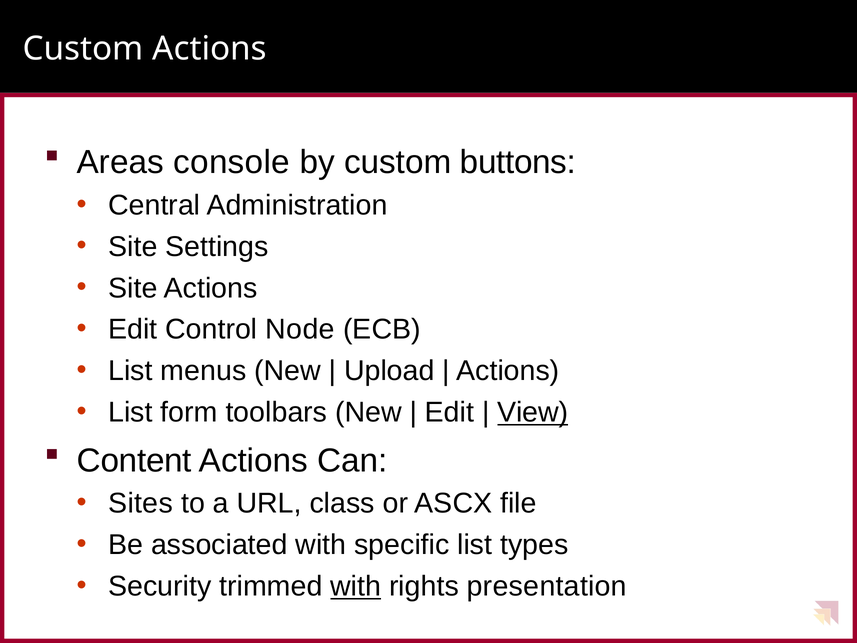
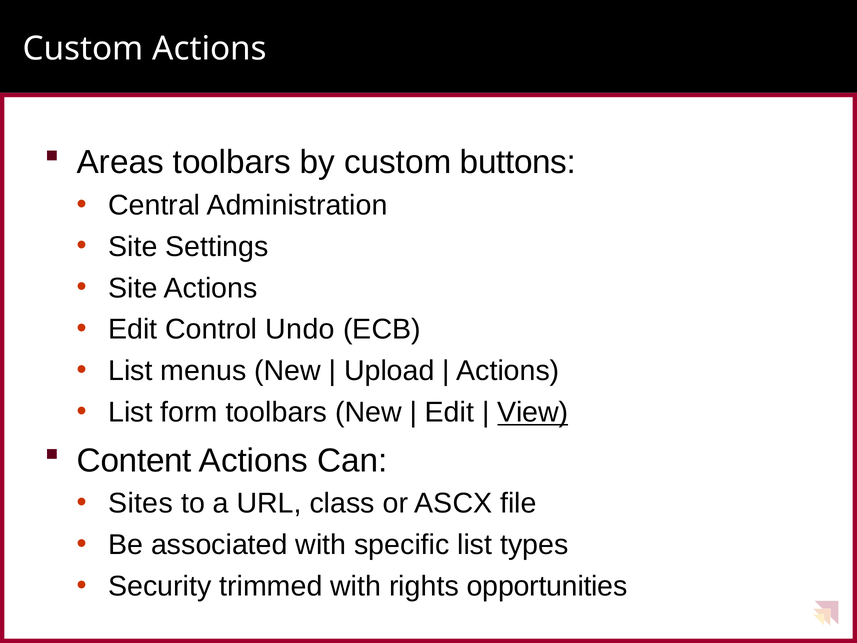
Areas console: console -> toolbars
Node: Node -> Undo
with at (356, 586) underline: present -> none
presentation: presentation -> opportunities
